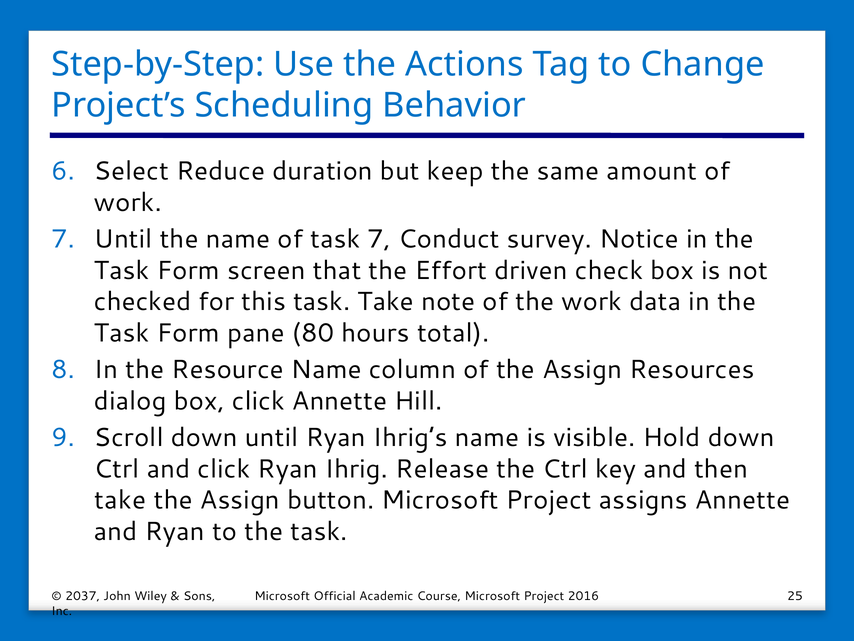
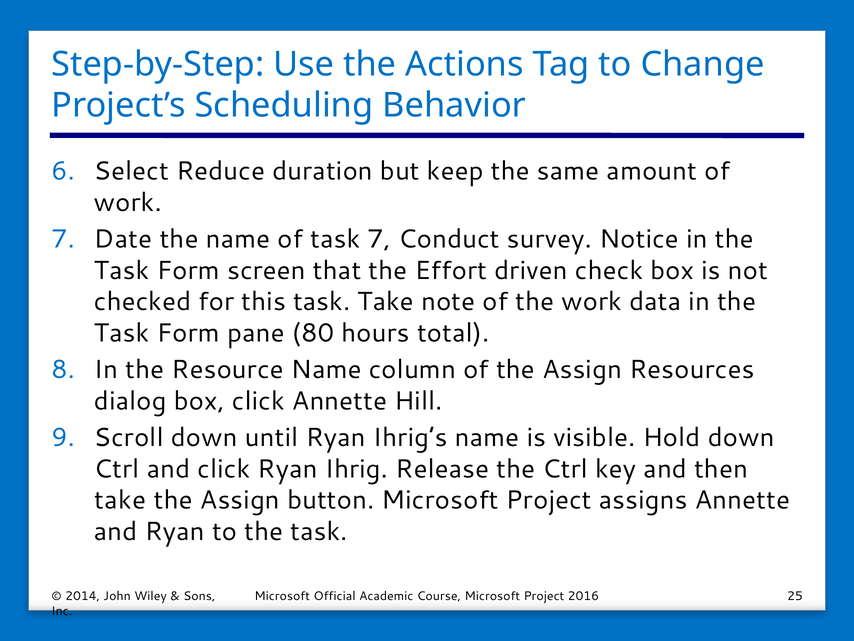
7 Until: Until -> Date
2037: 2037 -> 2014
